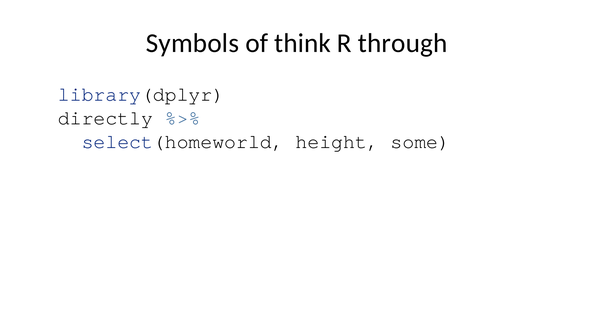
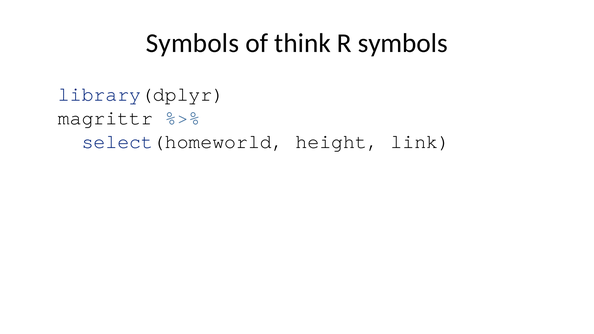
R through: through -> symbols
directly: directly -> magrittr
some: some -> link
